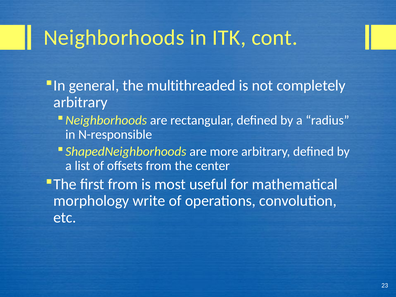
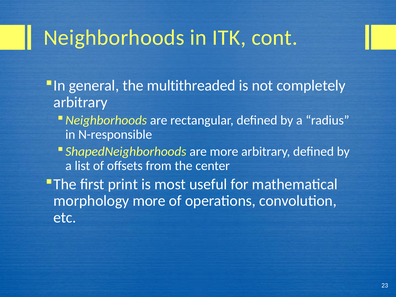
first from: from -> print
morphology write: write -> more
